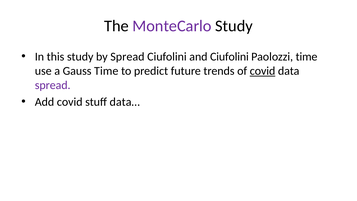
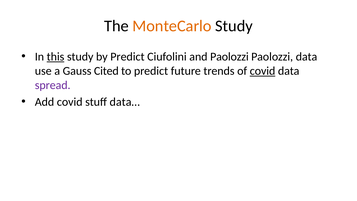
MonteCarlo colour: purple -> orange
this underline: none -> present
by Spread: Spread -> Predict
and Ciufolini: Ciufolini -> Paolozzi
Paolozzi time: time -> data
Gauss Time: Time -> Cited
